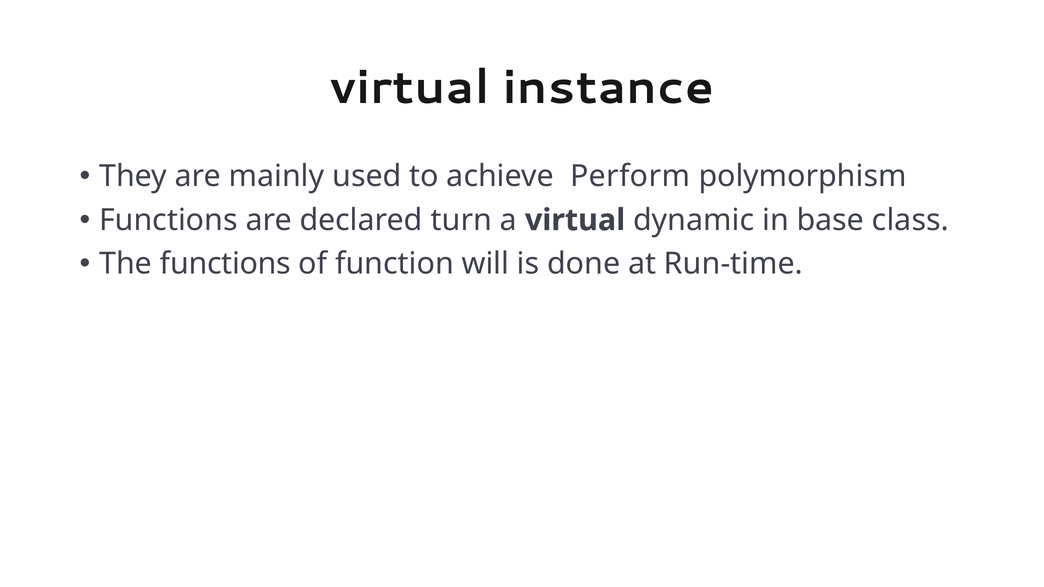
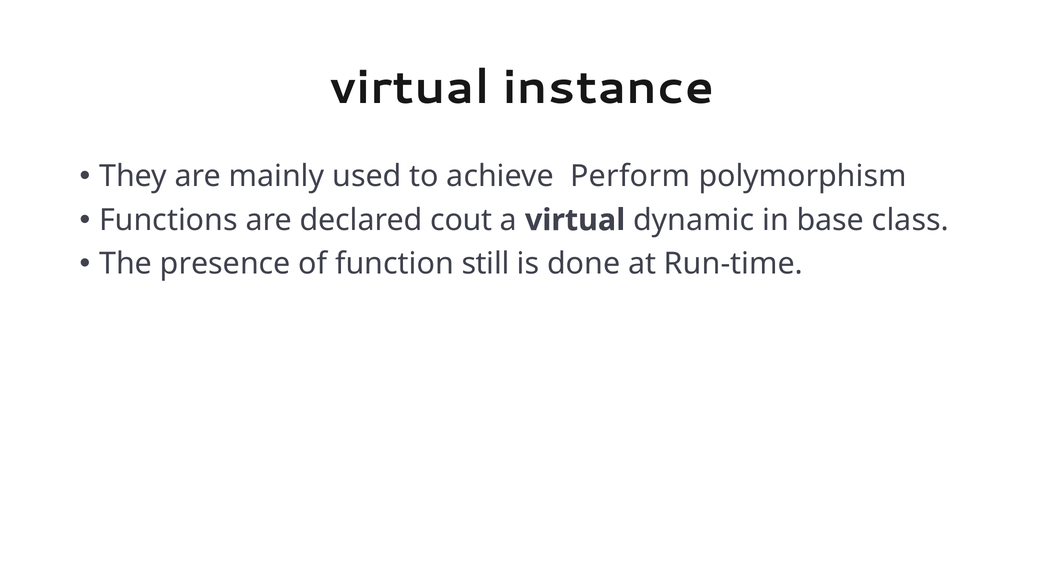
turn: turn -> cout
The functions: functions -> presence
will: will -> still
